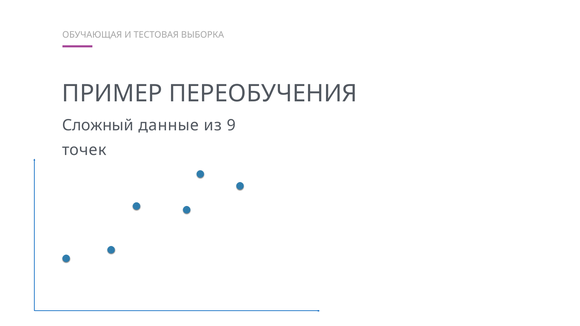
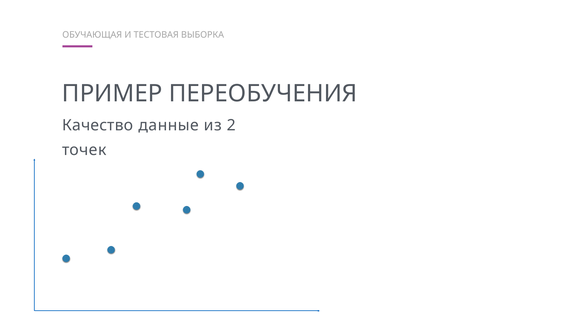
Сложный: Сложный -> Качество
9: 9 -> 2
